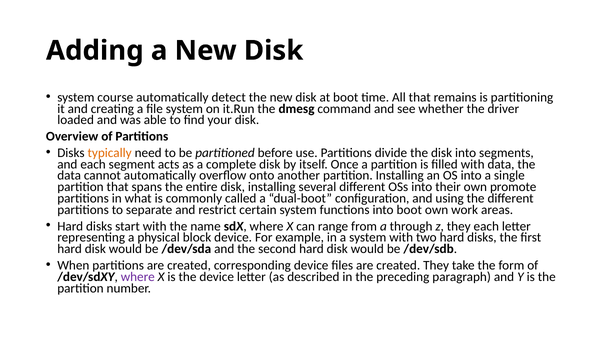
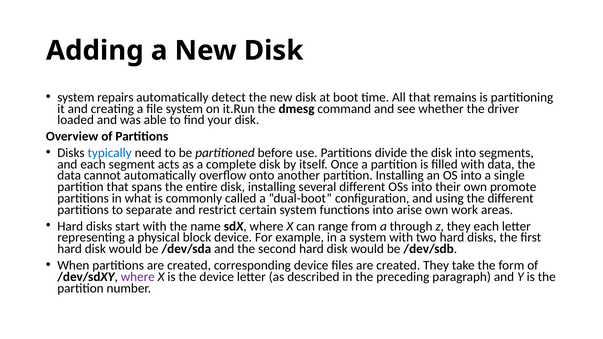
course: course -> repairs
typically colour: orange -> blue
into boot: boot -> arise
